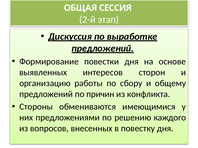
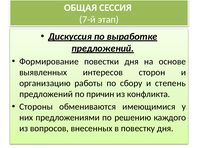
2-й: 2-й -> 7-й
общему: общему -> степень
